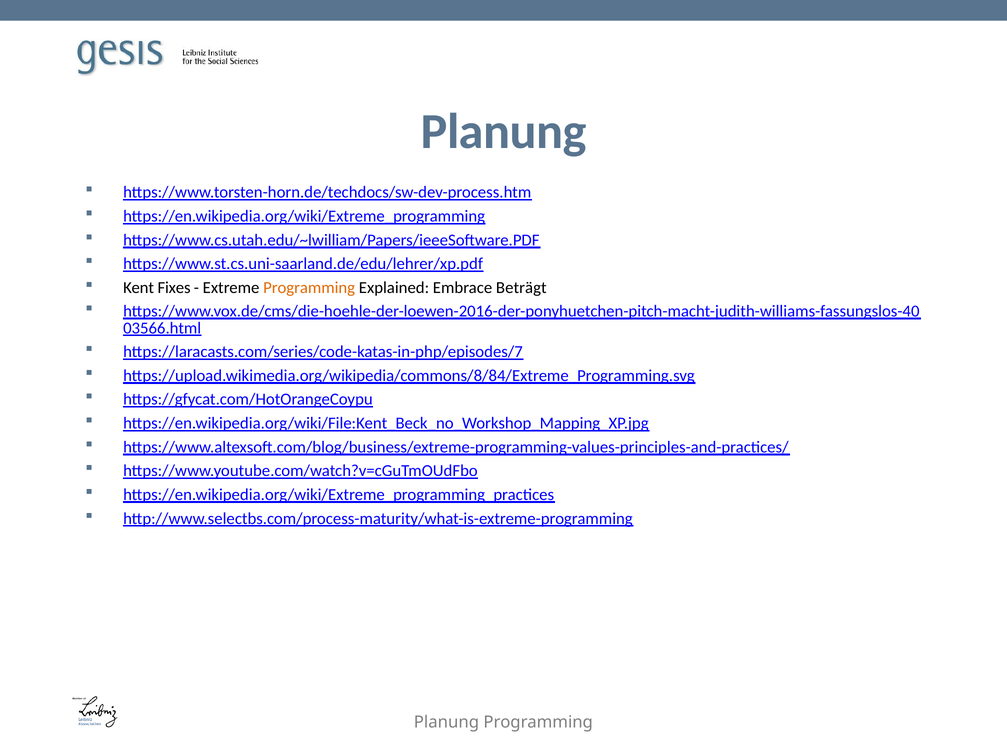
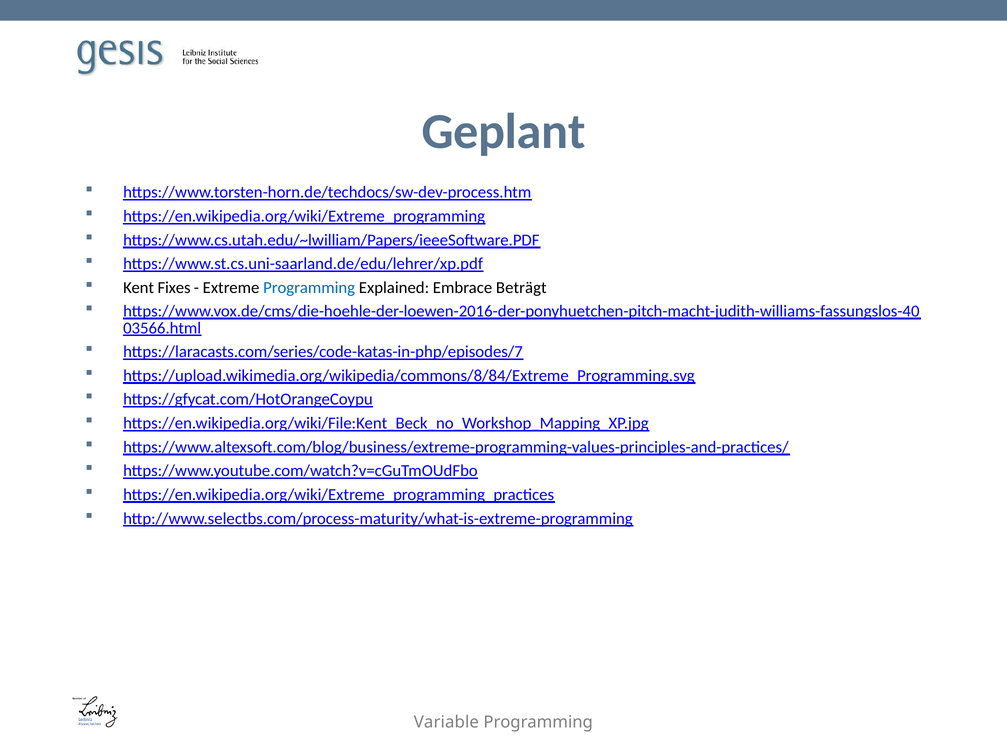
Planung at (504, 132): Planung -> Geplant
Programming at (309, 288) colour: orange -> blue
Planung at (446, 723): Planung -> Variable
